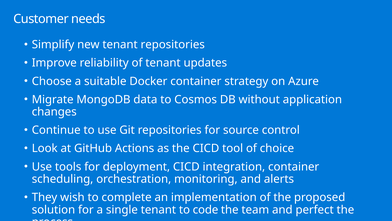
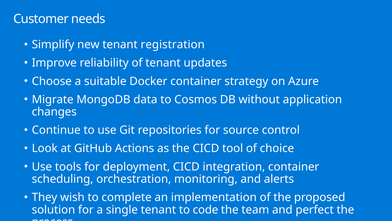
tenant repositories: repositories -> registration
